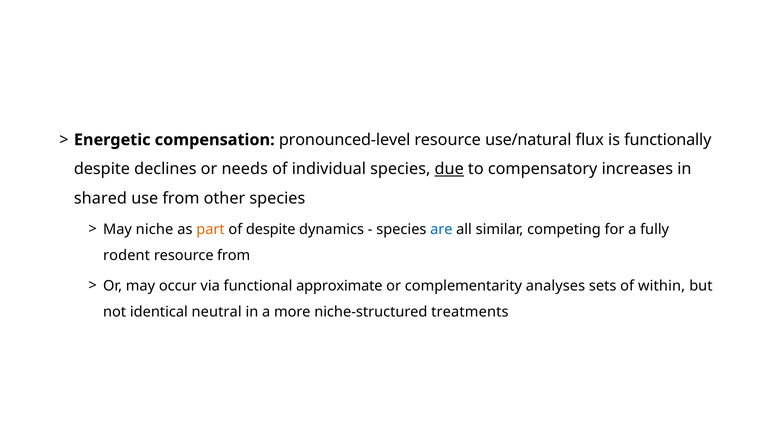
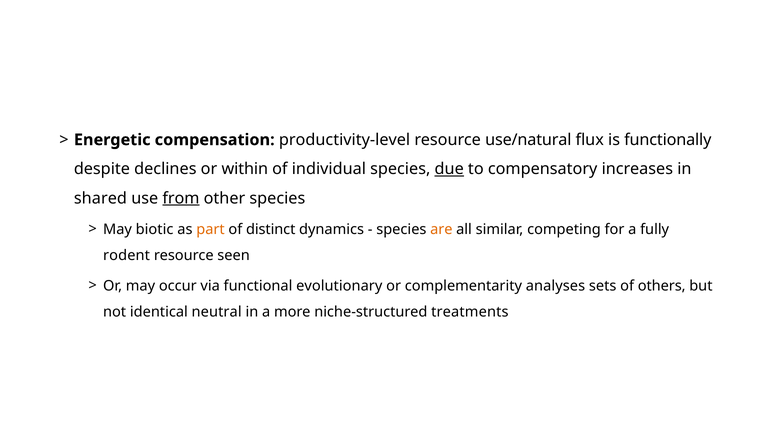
pronounced-level: pronounced-level -> productivity-level
needs: needs -> within
from at (181, 198) underline: none -> present
niche: niche -> biotic
of despite: despite -> distinct
are colour: blue -> orange
resource from: from -> seen
approximate: approximate -> evolutionary
within: within -> others
